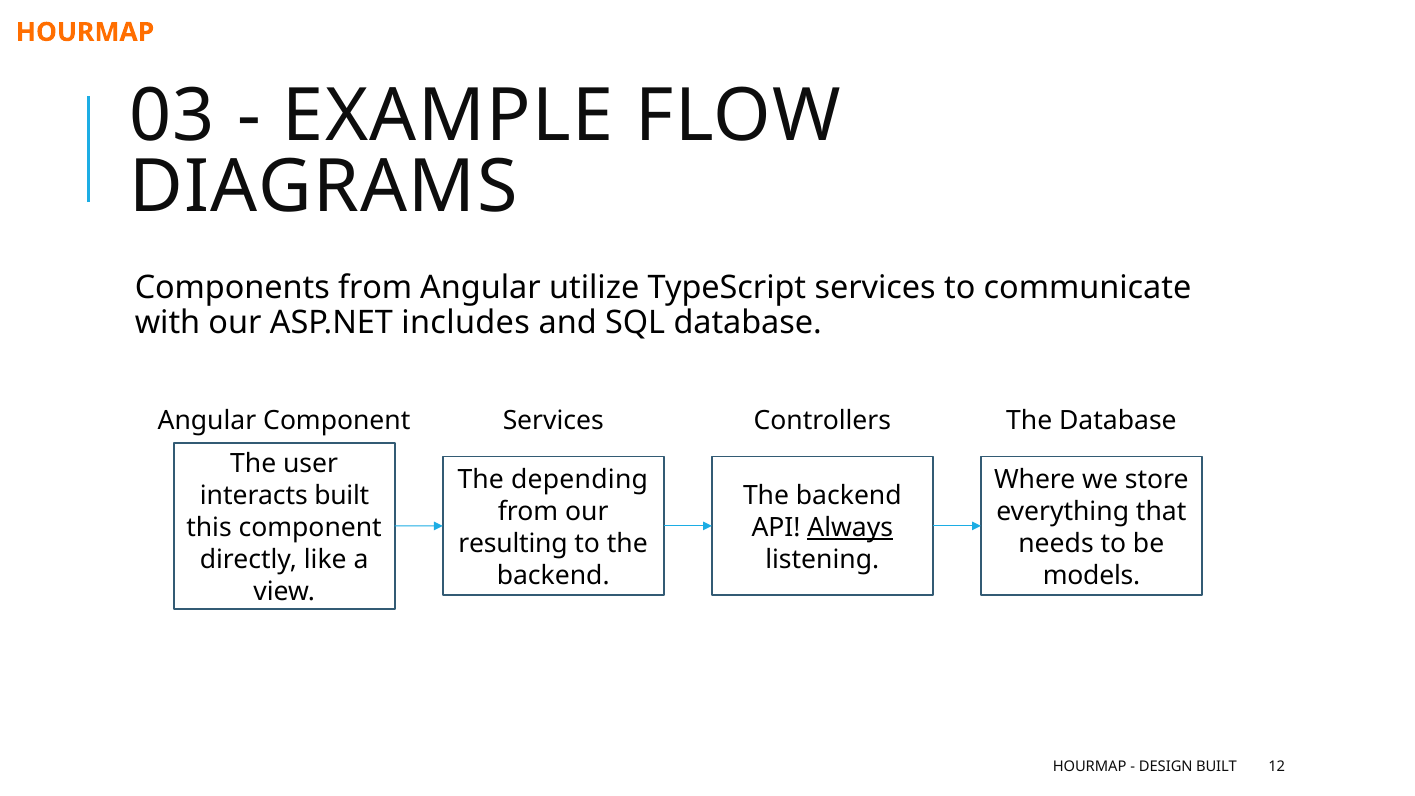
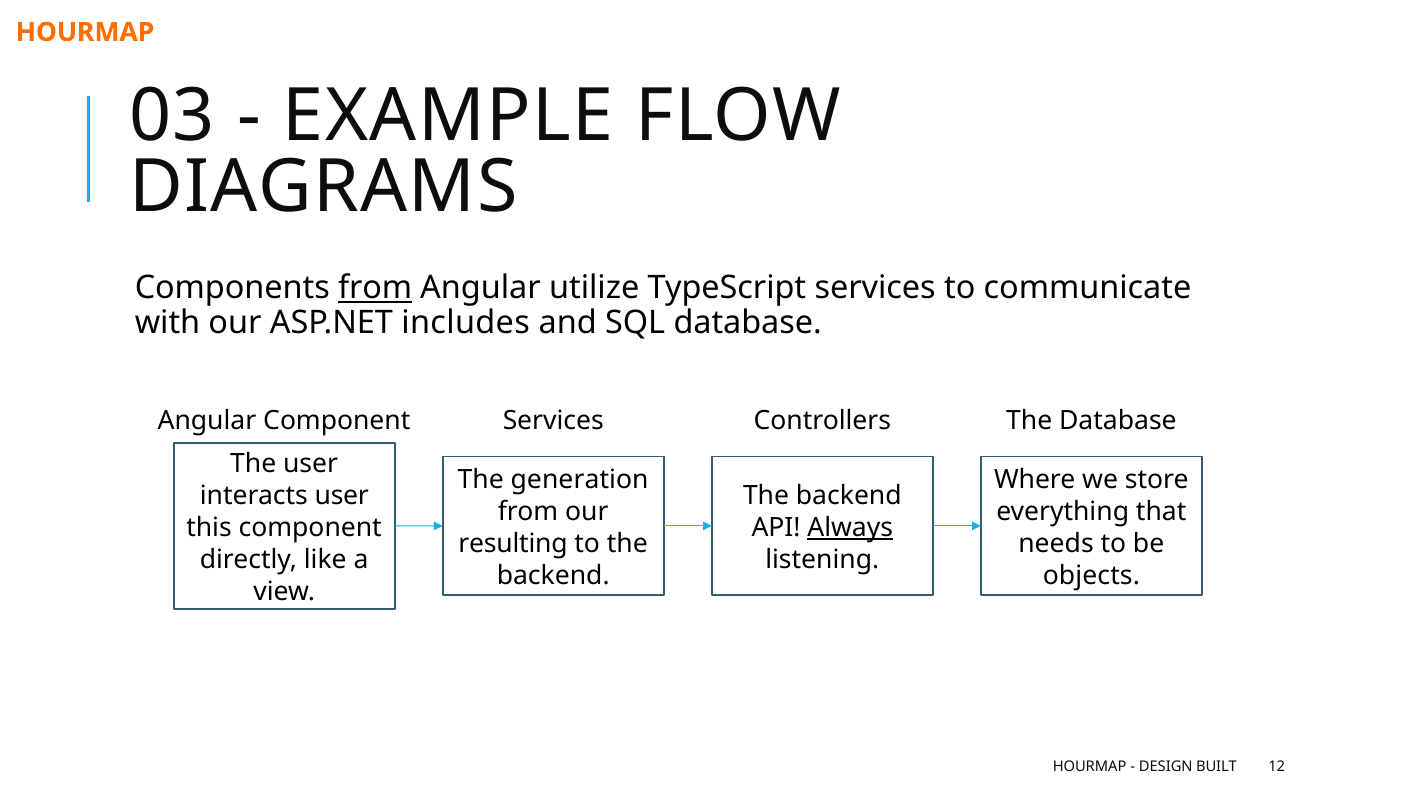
from at (375, 288) underline: none -> present
depending: depending -> generation
interacts built: built -> user
models: models -> objects
